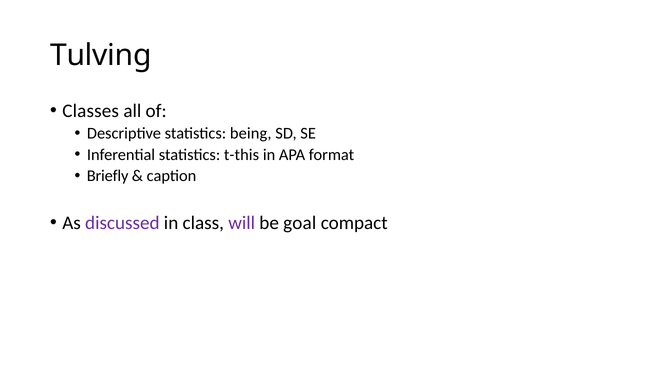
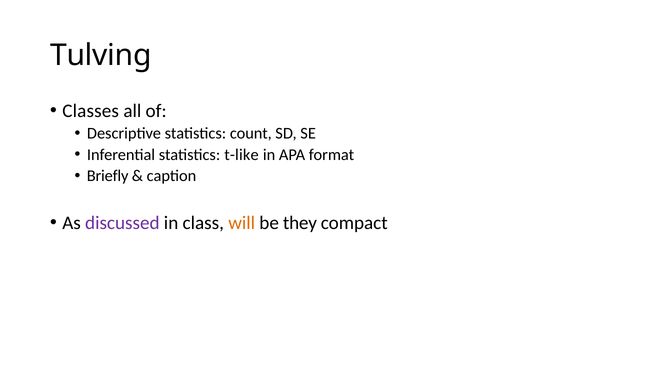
being: being -> count
t-this: t-this -> t-like
will colour: purple -> orange
goal: goal -> they
